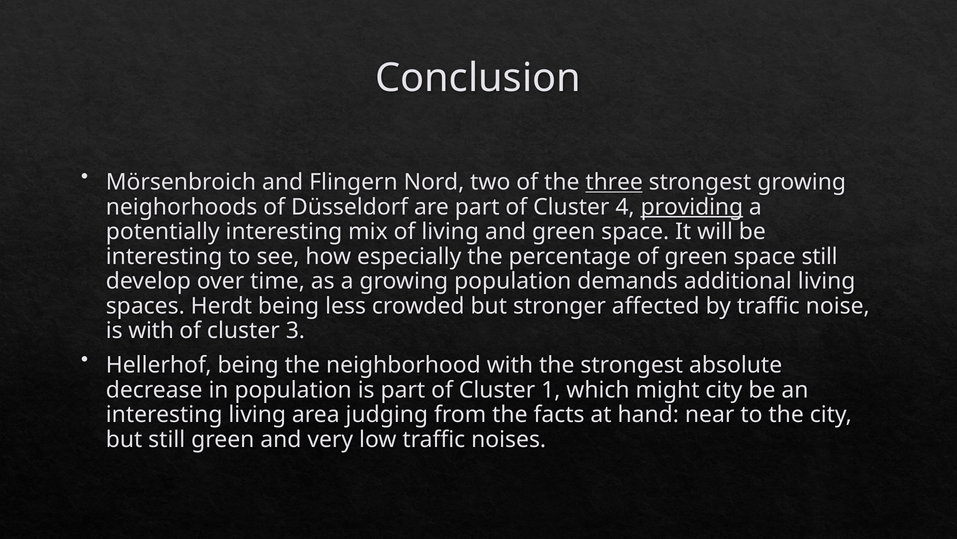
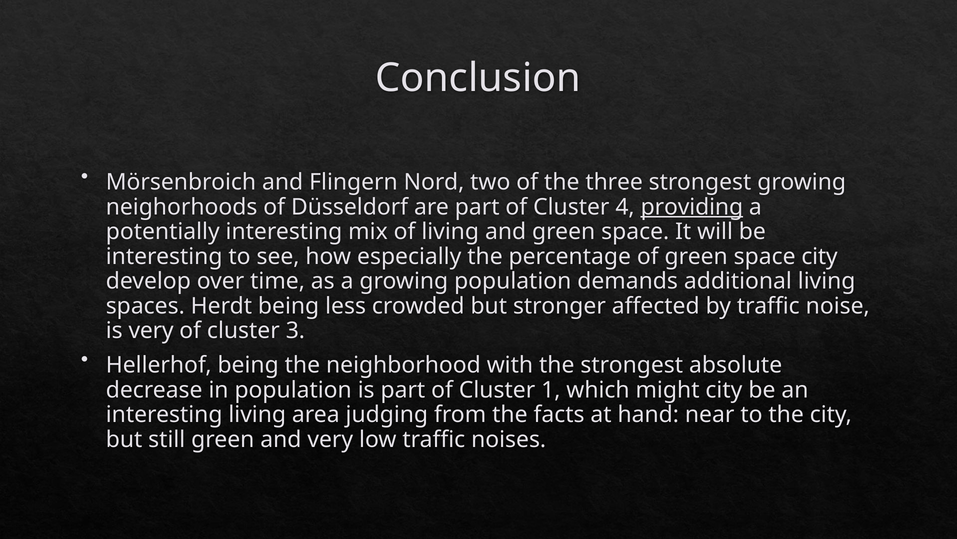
three underline: present -> none
space still: still -> city
is with: with -> very
